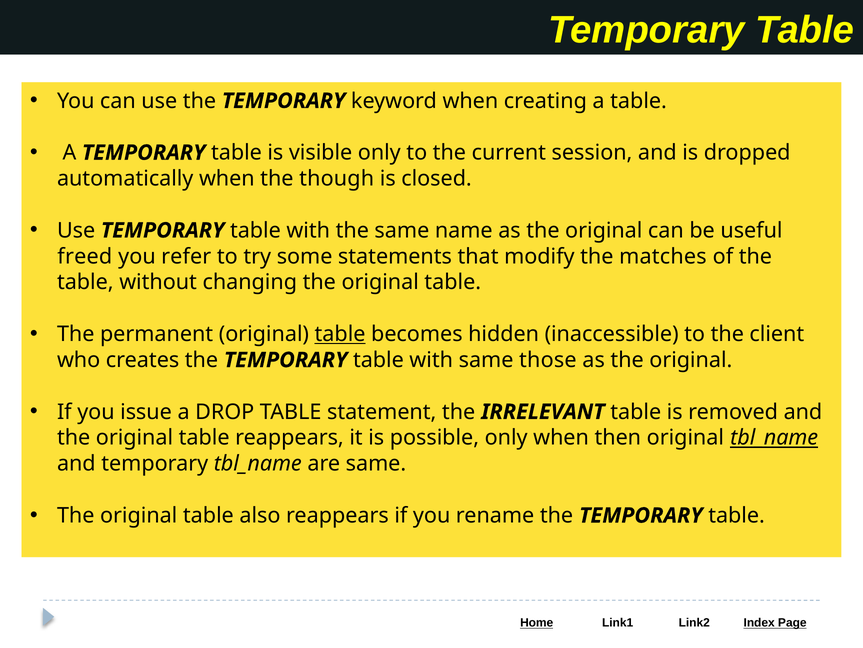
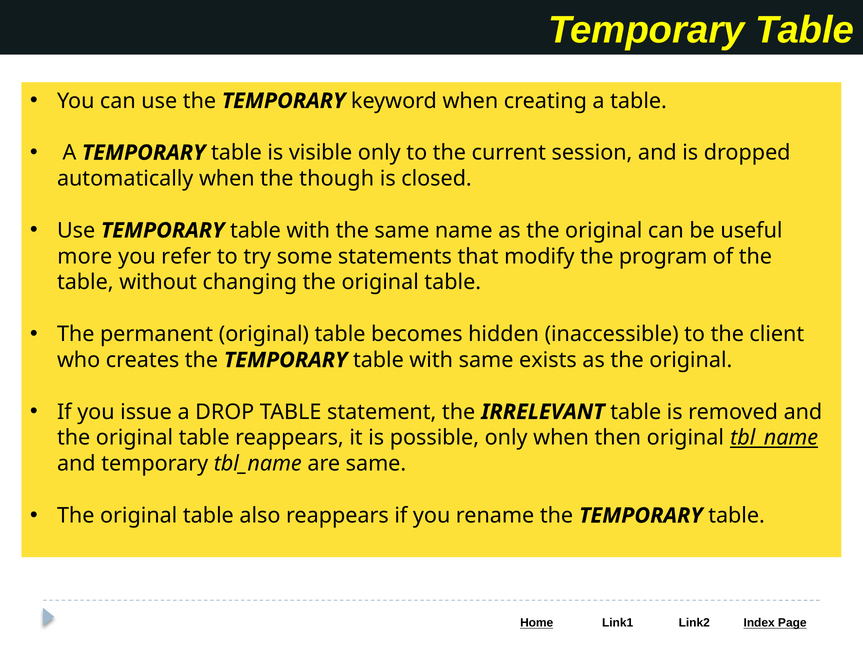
freed: freed -> more
matches: matches -> program
table at (340, 334) underline: present -> none
those: those -> exists
